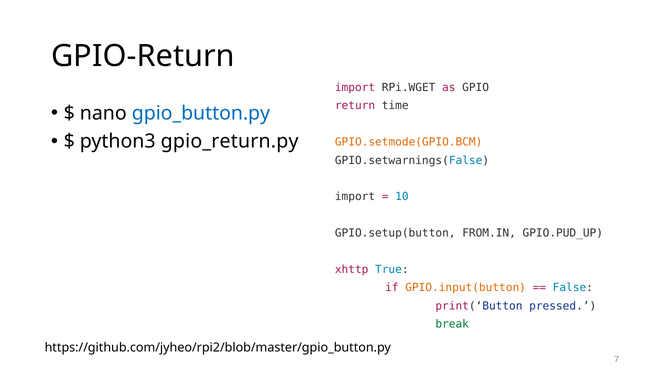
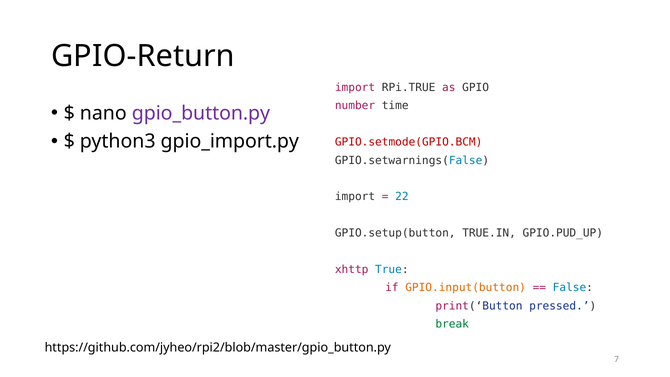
RPi.WGET: RPi.WGET -> RPi.TRUE
return: return -> number
gpio_button.py colour: blue -> purple
gpio_return.py: gpio_return.py -> gpio_import.py
GPIO.setmode(GPIO.BCM colour: orange -> red
10: 10 -> 22
FROM.IN: FROM.IN -> TRUE.IN
